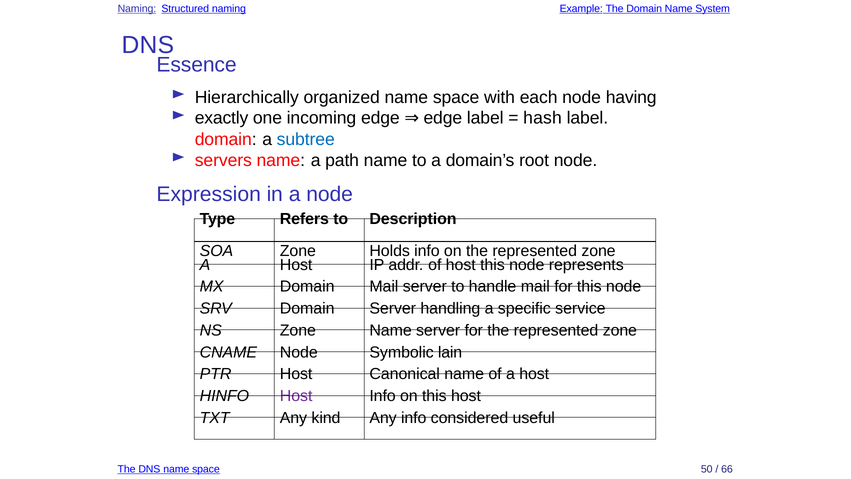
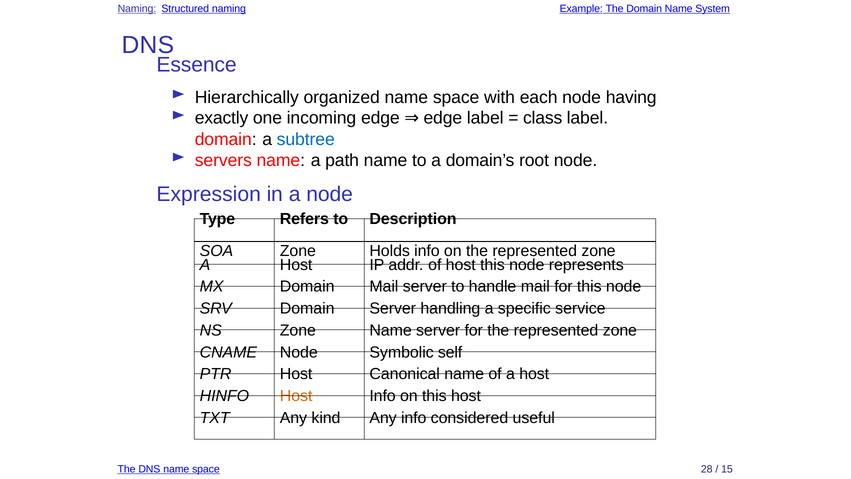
hash: hash -> class
lain: lain -> self
Host at (296, 396) colour: purple -> orange
50: 50 -> 28
66: 66 -> 15
